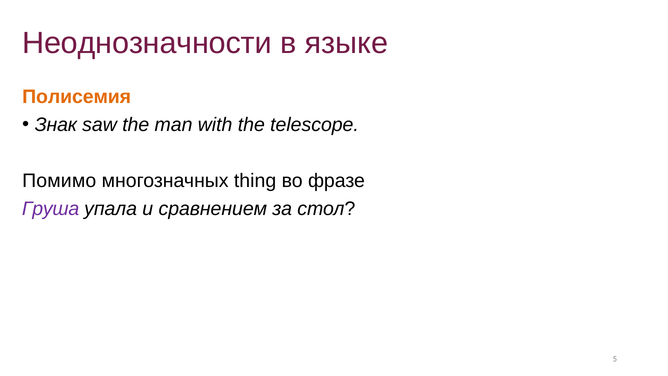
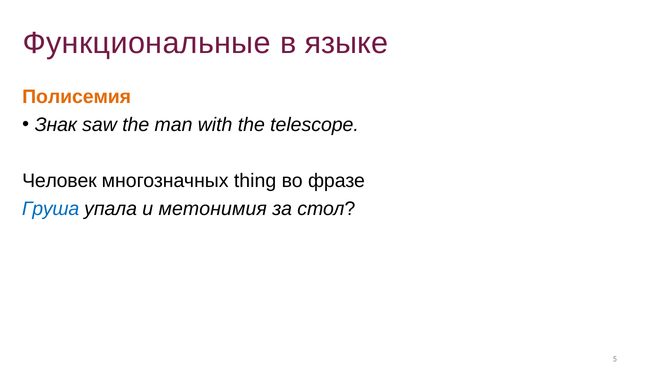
Неоднозначности: Неоднозначности -> Функциональные
Помимо: Помимо -> Человек
Груша colour: purple -> blue
сравнением: сравнением -> метонимия
